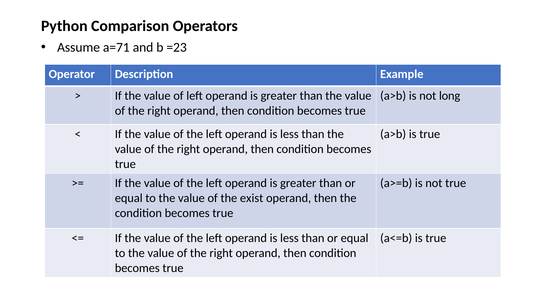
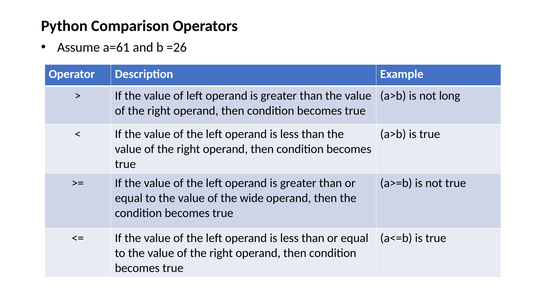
a=71: a=71 -> a=61
=23: =23 -> =26
exist: exist -> wide
